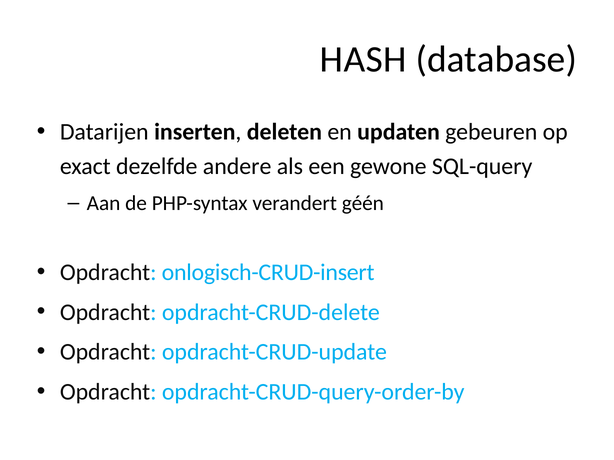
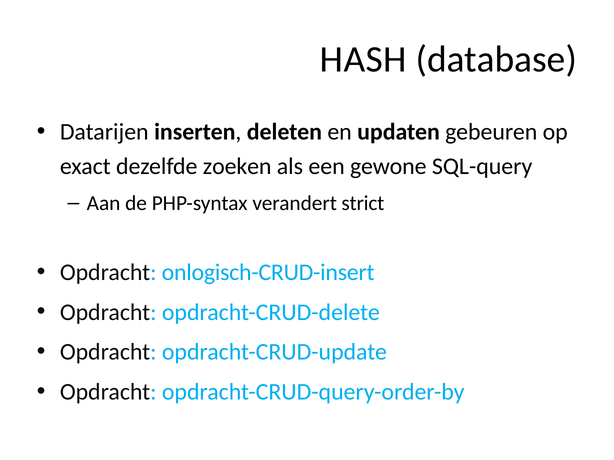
andere: andere -> zoeken
géén: géén -> strict
